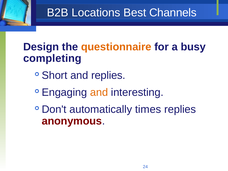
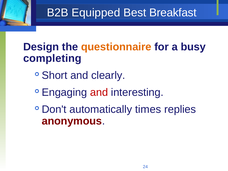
Locations: Locations -> Equipped
Channels: Channels -> Breakfast
and replies: replies -> clearly
and at (99, 92) colour: orange -> red
